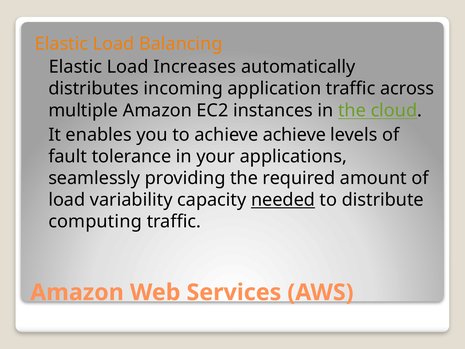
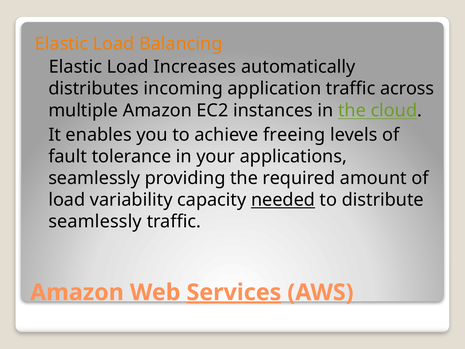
achieve achieve: achieve -> freeing
computing at (95, 221): computing -> seamlessly
Services underline: none -> present
